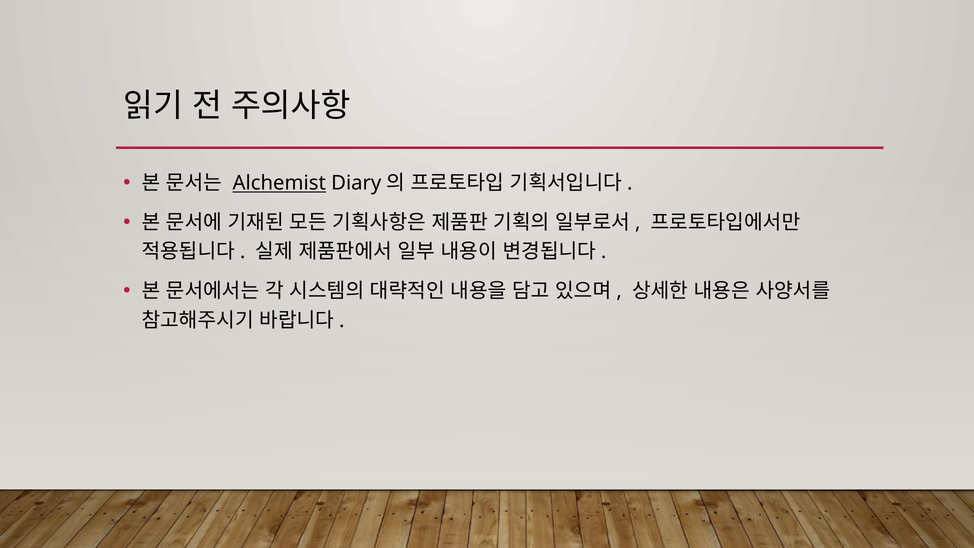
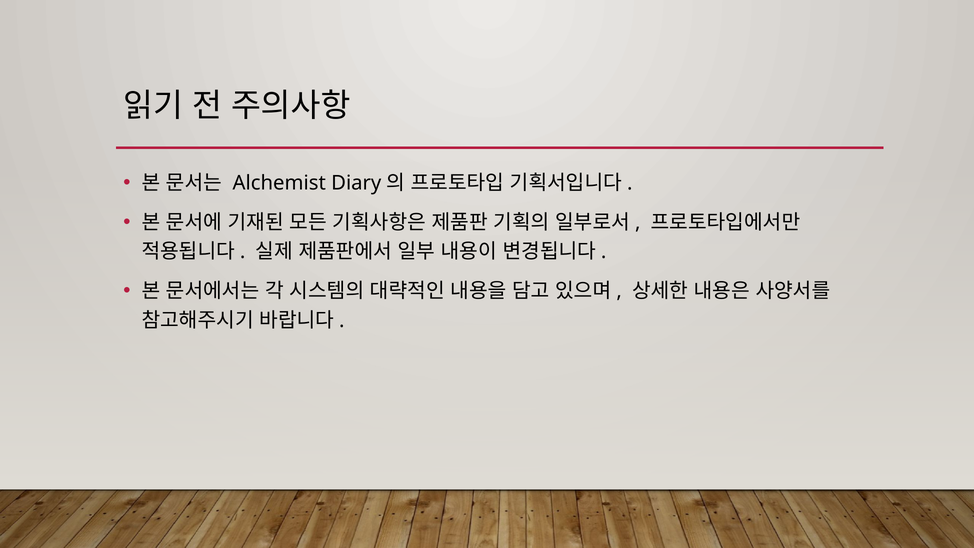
Alchemist underline: present -> none
